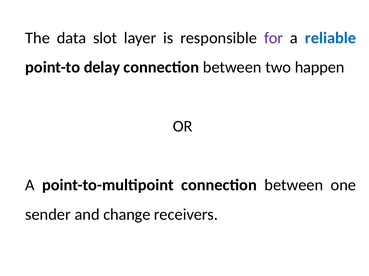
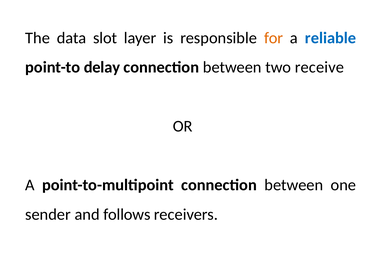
for colour: purple -> orange
happen: happen -> receive
change: change -> follows
